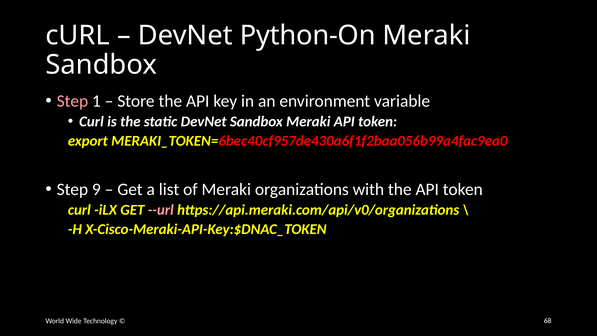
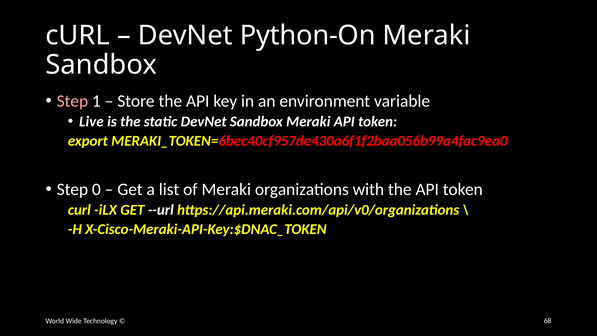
Curl at (91, 121): Curl -> Live
9: 9 -> 0
--url colour: pink -> white
